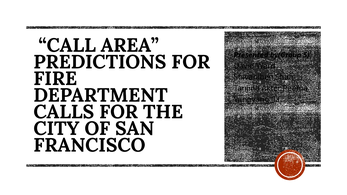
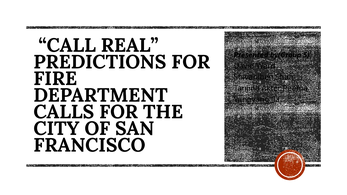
AREA: AREA -> REAL
